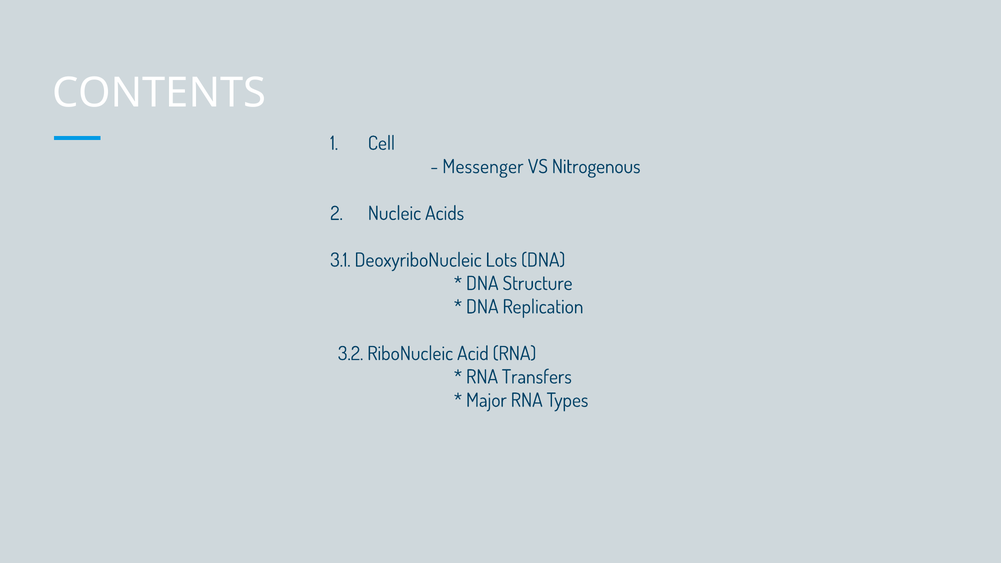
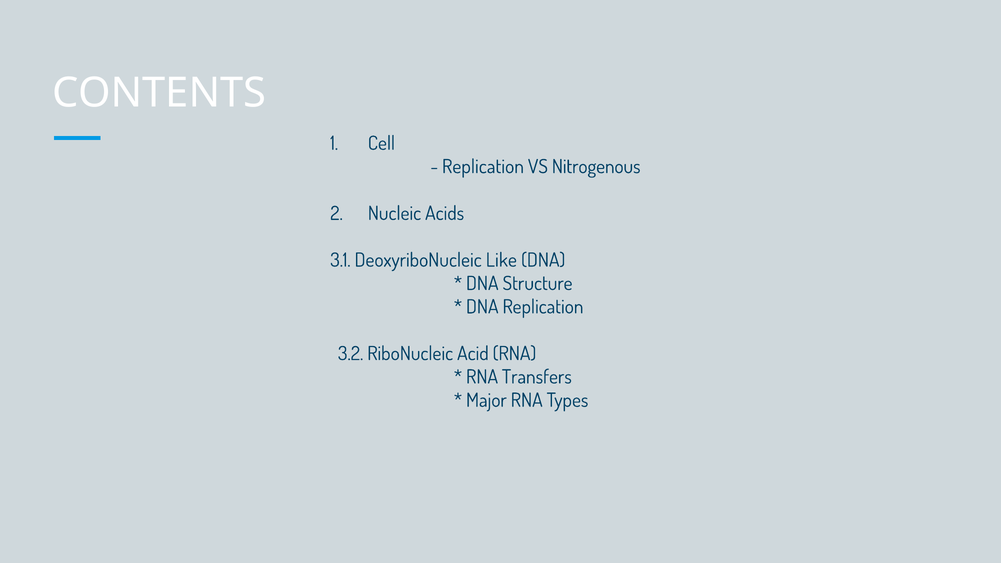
Messenger at (483, 167): Messenger -> Replication
Lots: Lots -> Like
